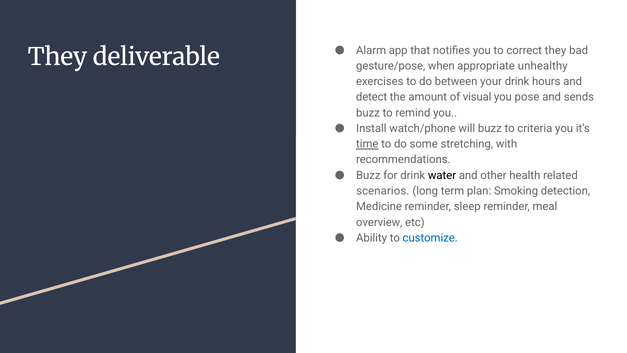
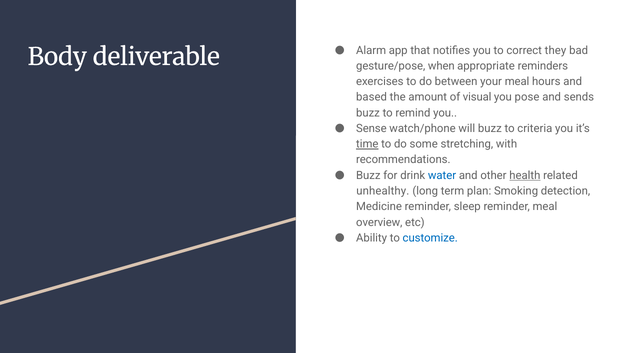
They at (57, 57): They -> Body
unhealthy: unhealthy -> reminders
your drink: drink -> meal
detect: detect -> based
Install: Install -> Sense
water colour: black -> blue
health underline: none -> present
scenarios: scenarios -> unhealthy
